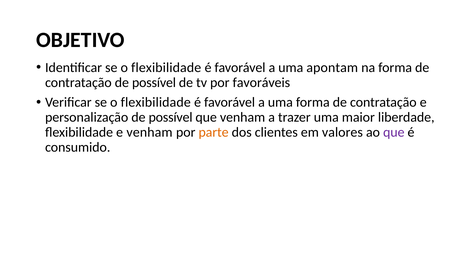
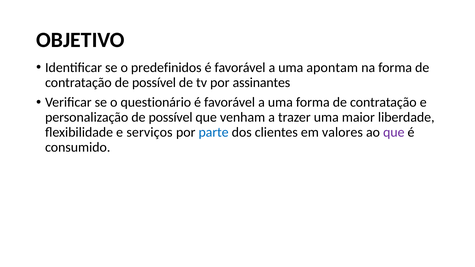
Identificar se o flexibilidade: flexibilidade -> predefinidos
favoráveis: favoráveis -> assinantes
Verificar se o flexibilidade: flexibilidade -> questionário
e venham: venham -> serviços
parte colour: orange -> blue
